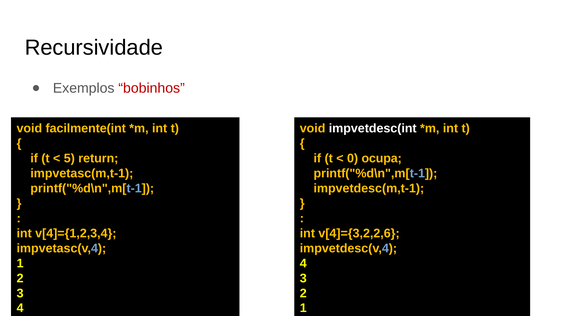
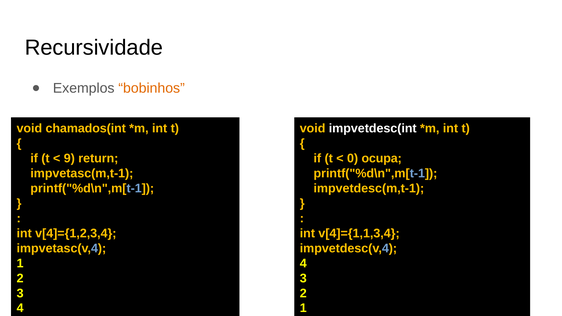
bobinhos colour: red -> orange
facilmente(int: facilmente(int -> chamados(int
5: 5 -> 9
v[4]={3,2,2,6: v[4]={3,2,2,6 -> v[4]={1,1,3,4
